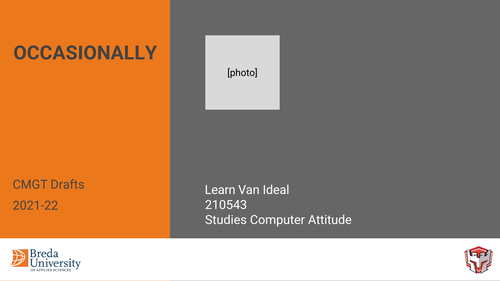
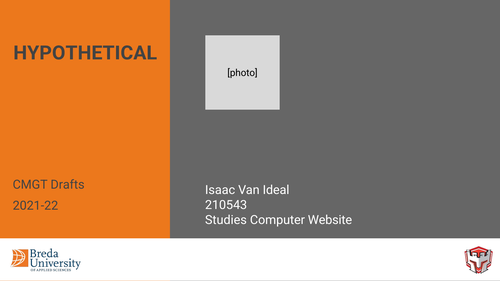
OCCASIONALLY: OCCASIONALLY -> HYPOTHETICAL
Learn: Learn -> Isaac
Attitude: Attitude -> Website
